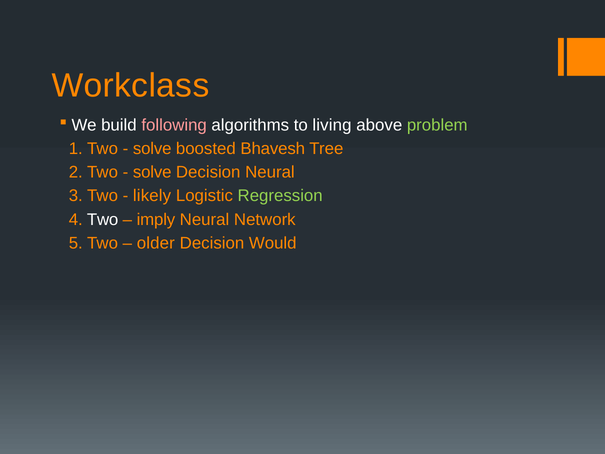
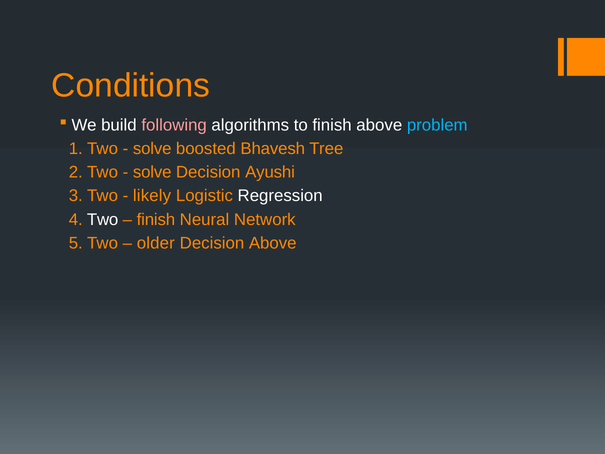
Workclass: Workclass -> Conditions
to living: living -> finish
problem colour: light green -> light blue
Decision Neural: Neural -> Ayushi
Regression colour: light green -> white
imply at (156, 219): imply -> finish
Decision Would: Would -> Above
